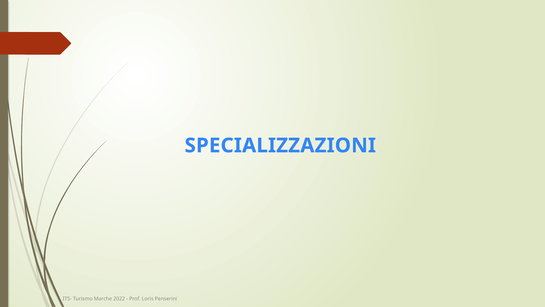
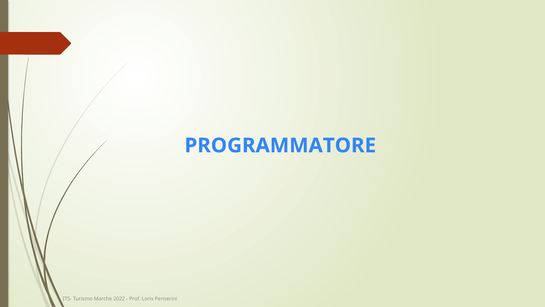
SPECIALIZZAZIONI: SPECIALIZZAZIONI -> PROGRAMMATORE
